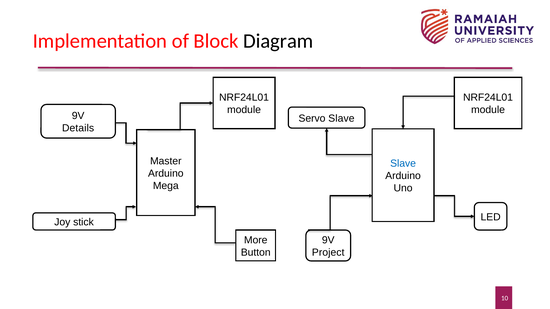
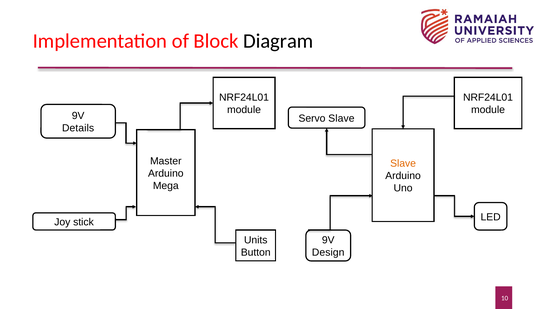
Slave at (403, 164) colour: blue -> orange
More: More -> Units
Project: Project -> Design
